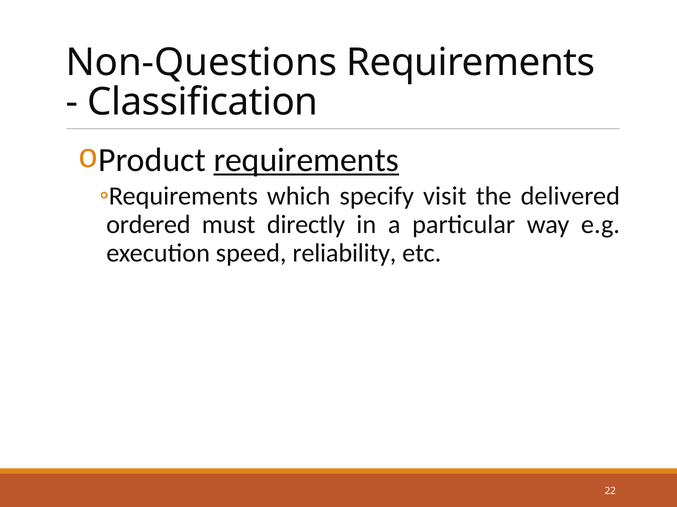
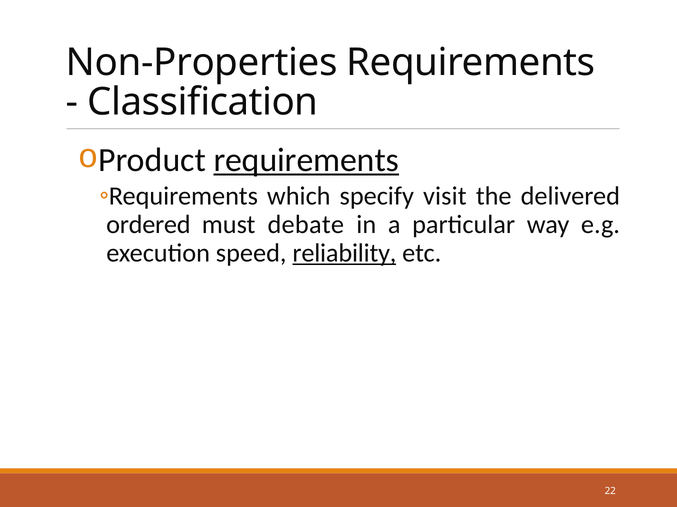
Non-Questions: Non-Questions -> Non-Properties
directly: directly -> debate
reliability underline: none -> present
